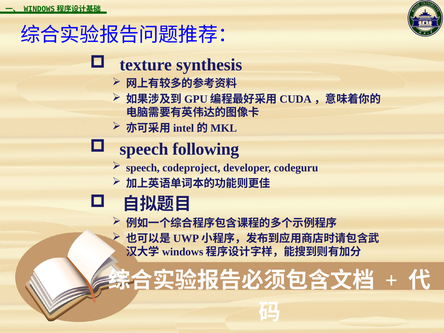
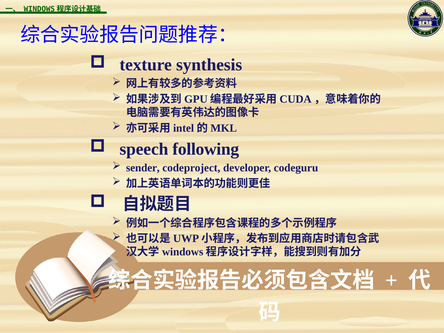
speech at (143, 168): speech -> sender
